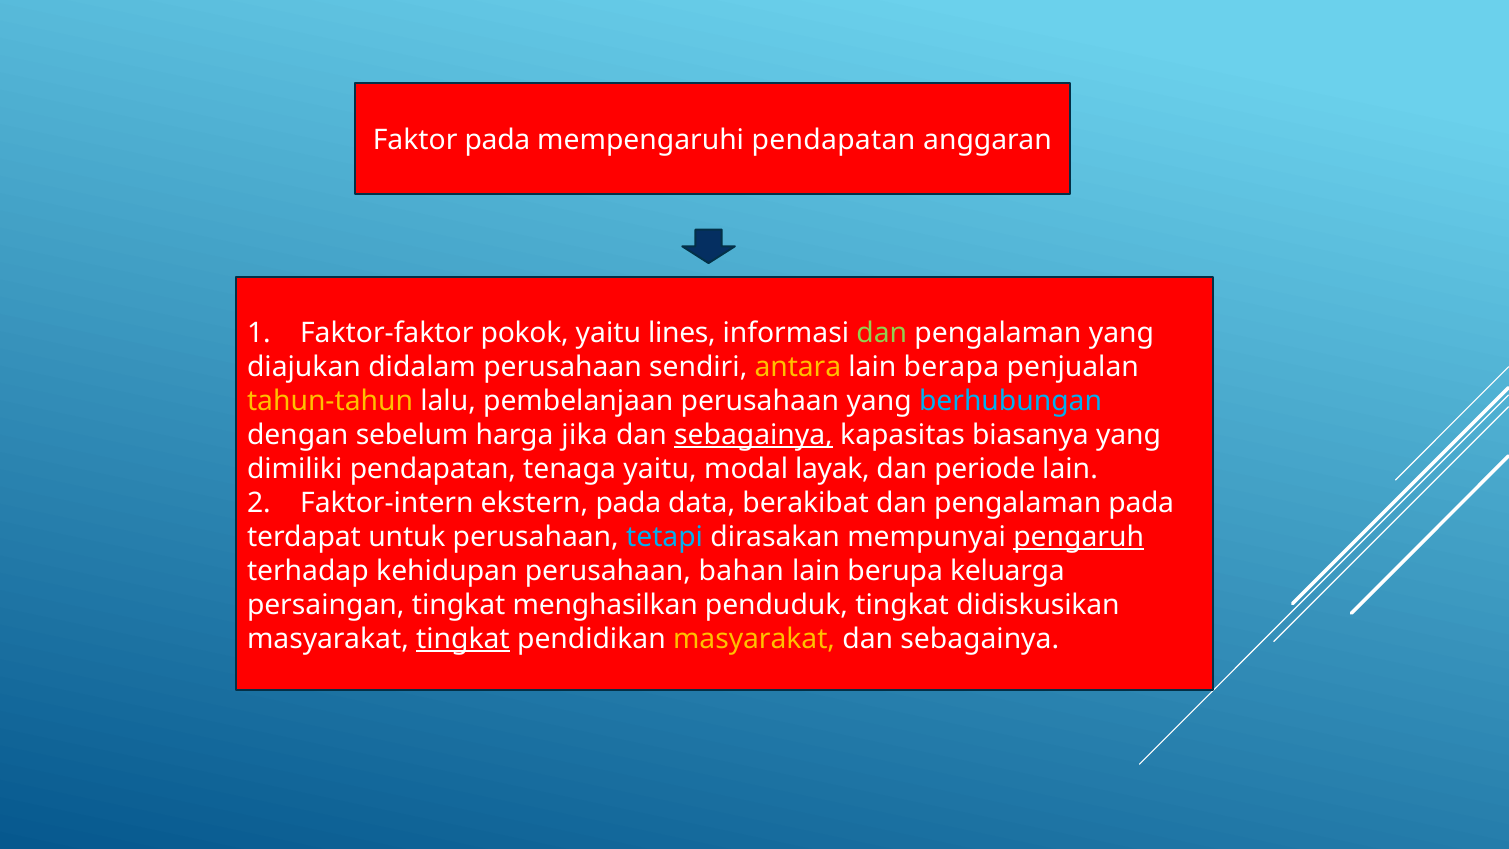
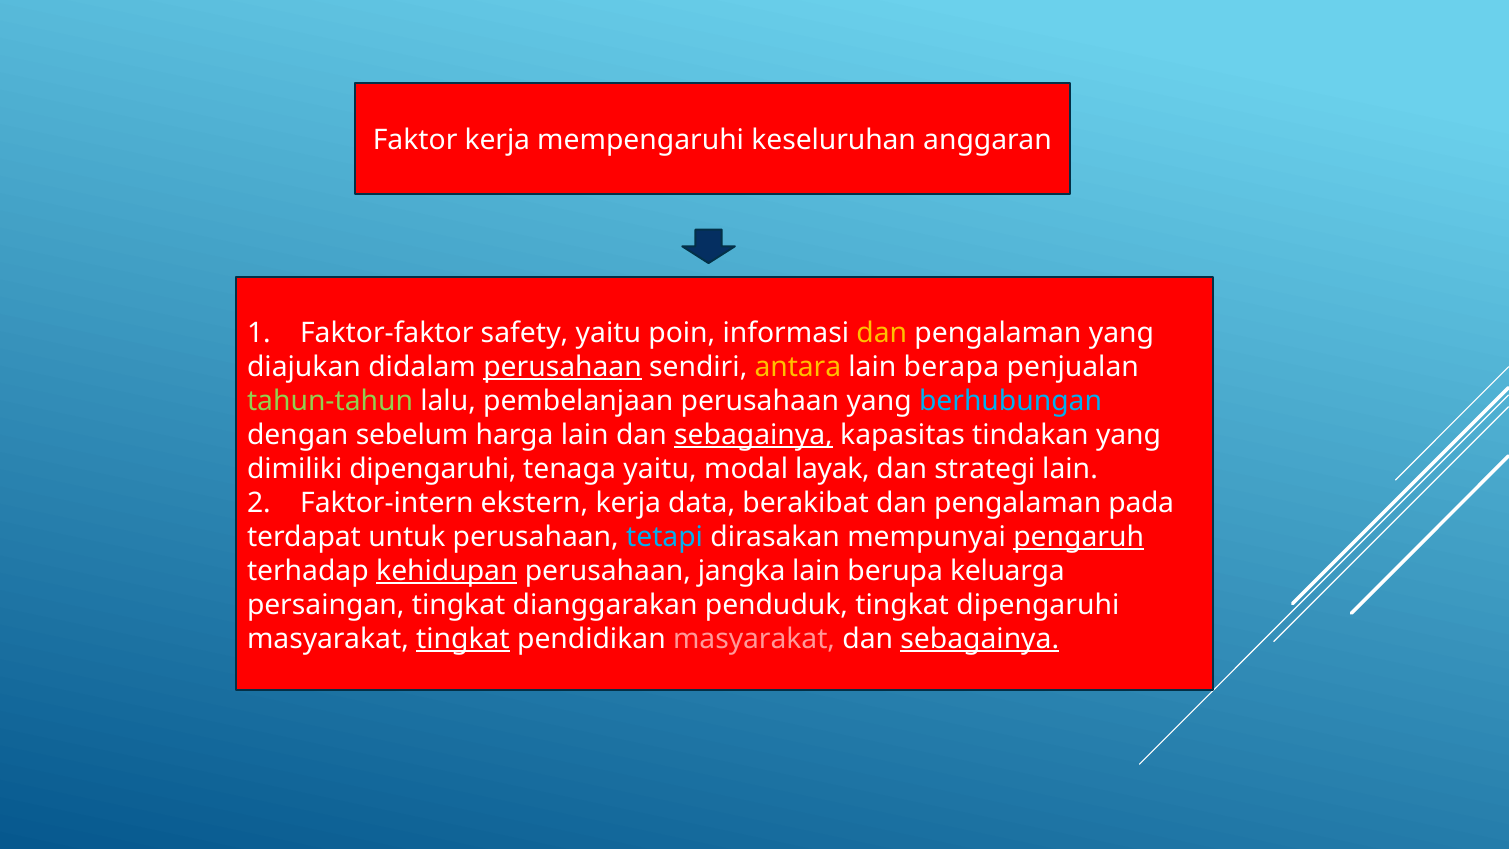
Faktor pada: pada -> kerja
mempengaruhi pendapatan: pendapatan -> keseluruhan
pokok: pokok -> safety
lines: lines -> poin
dan at (882, 333) colour: light green -> yellow
perusahaan at (563, 367) underline: none -> present
tahun-tahun colour: yellow -> light green
harga jika: jika -> lain
biasanya: biasanya -> tindakan
dimiliki pendapatan: pendapatan -> dipengaruhi
periode: periode -> strategi
ekstern pada: pada -> kerja
kehidupan underline: none -> present
bahan: bahan -> jangka
menghasilkan: menghasilkan -> dianggarakan
tingkat didiskusikan: didiskusikan -> dipengaruhi
masyarakat at (754, 639) colour: yellow -> pink
sebagainya at (980, 639) underline: none -> present
